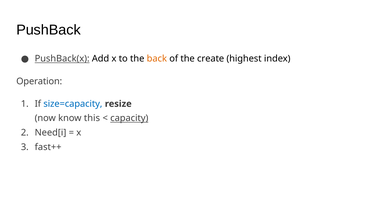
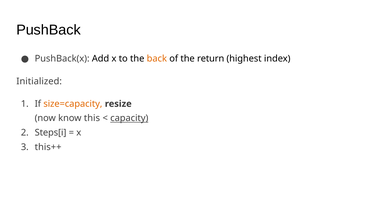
PushBack(x underline: present -> none
create: create -> return
Operation: Operation -> Initialized
size=capacity colour: blue -> orange
Need[i: Need[i -> Steps[i
fast++: fast++ -> this++
